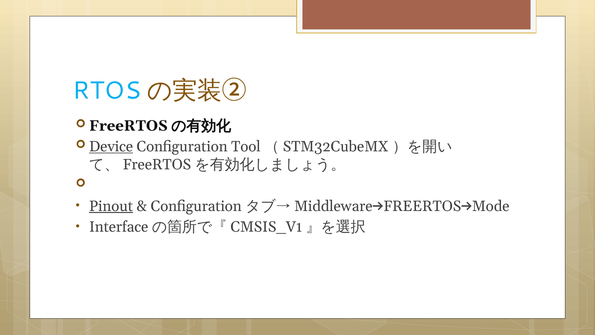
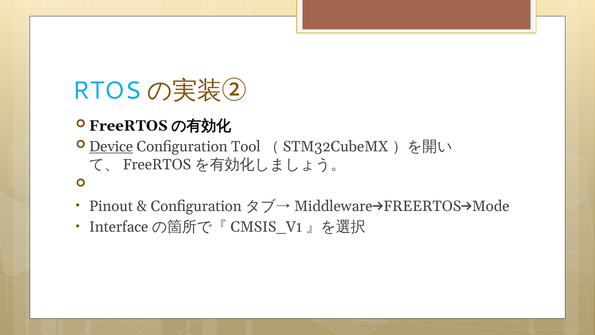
Pinout underline: present -> none
